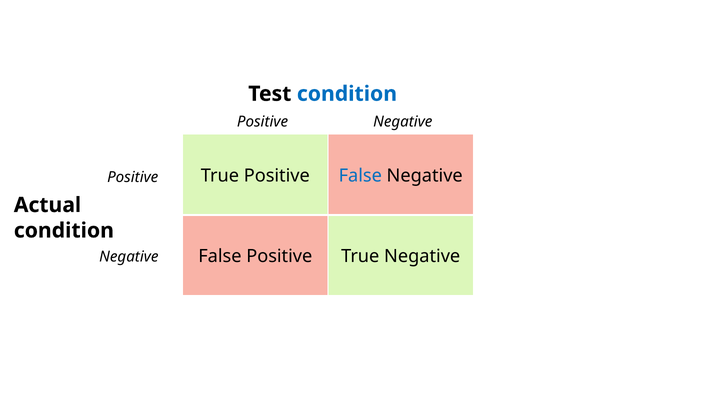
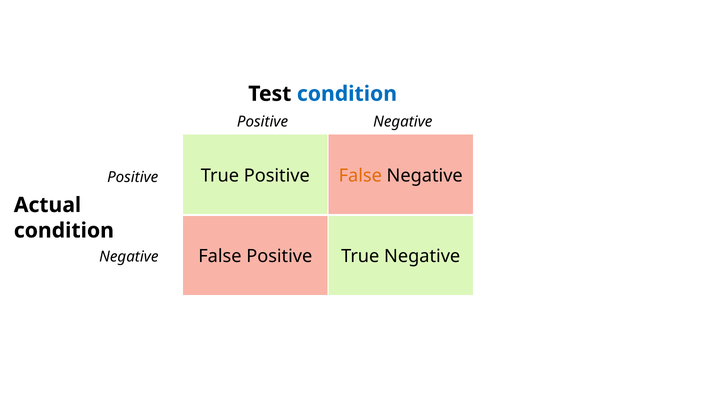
False at (360, 176) colour: blue -> orange
